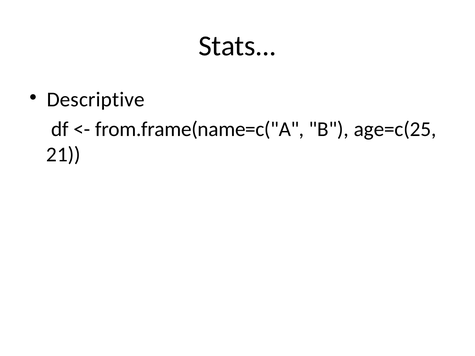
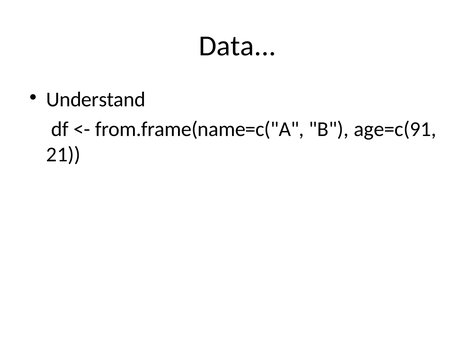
Stats: Stats -> Data
Descriptive: Descriptive -> Understand
age=c(25: age=c(25 -> age=c(91
